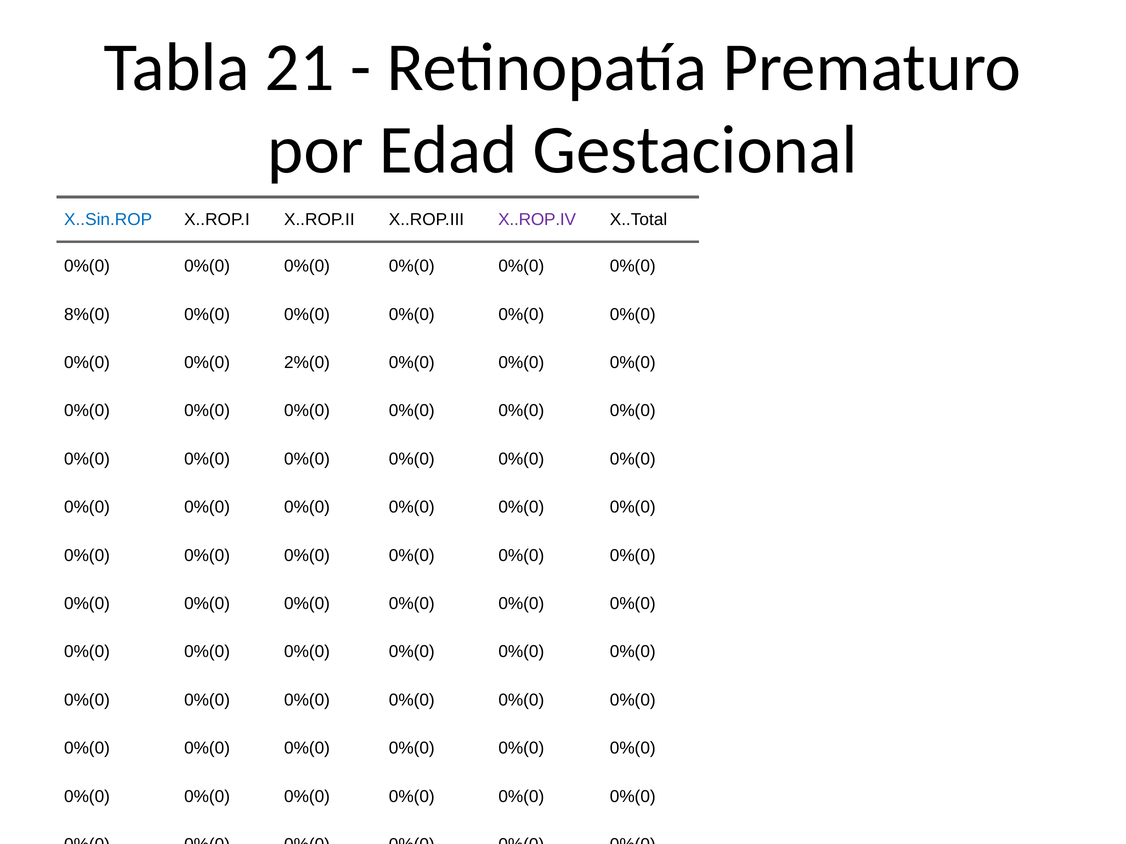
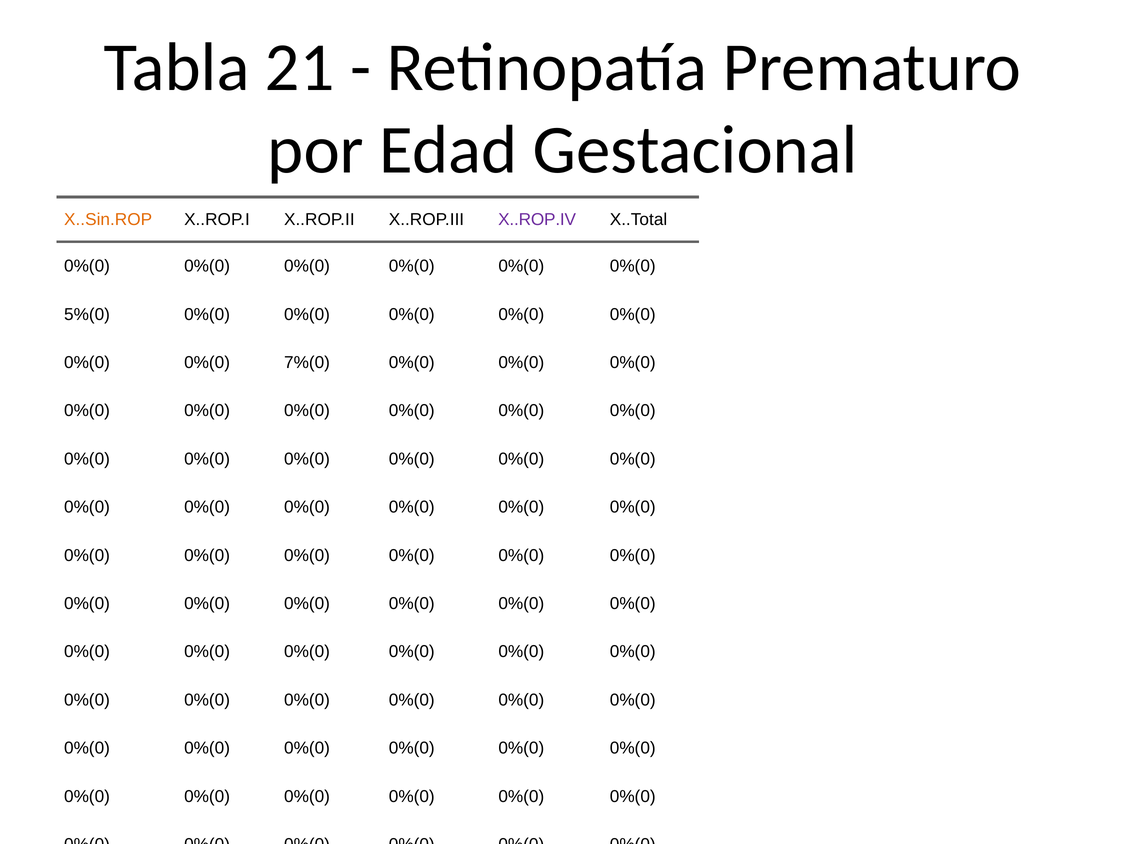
X..Sin.ROP colour: blue -> orange
8%(0: 8%(0 -> 5%(0
2%(0: 2%(0 -> 7%(0
